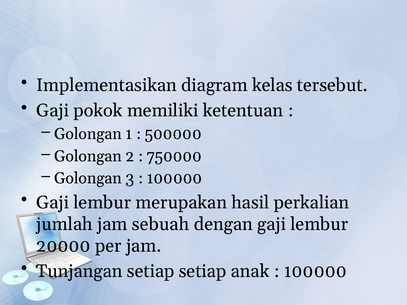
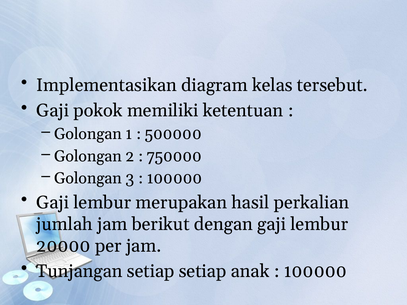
sebuah: sebuah -> berikut
